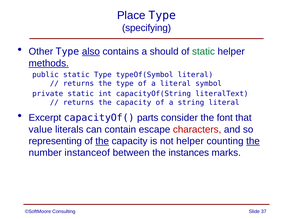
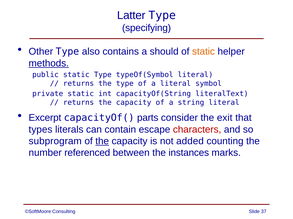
Place: Place -> Latter
also underline: present -> none
static at (203, 52) colour: green -> orange
font: font -> exit
value: value -> types
representing: representing -> subprogram
not helper: helper -> added
the at (253, 142) underline: present -> none
instanceof: instanceof -> referenced
